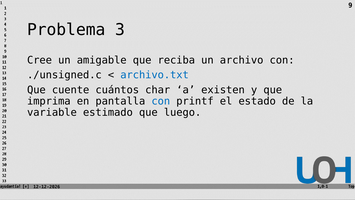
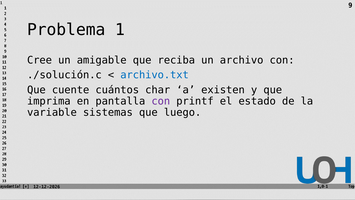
3: 3 -> 1
./unsigned.c: ./unsigned.c -> ./solución.c
con at (161, 101) colour: blue -> purple
estimado: estimado -> sistemas
